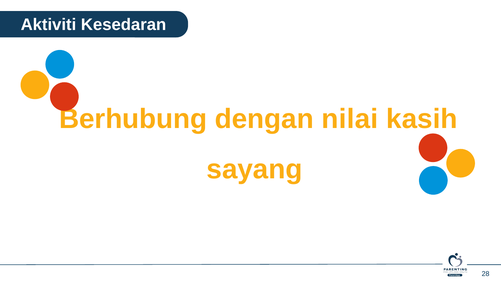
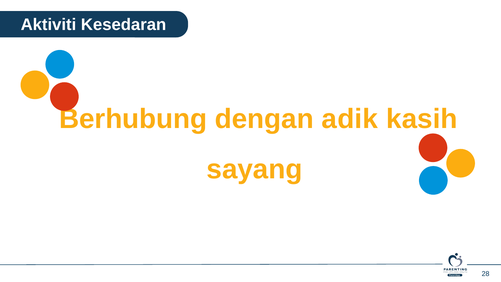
nilai: nilai -> adik
